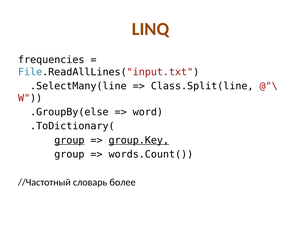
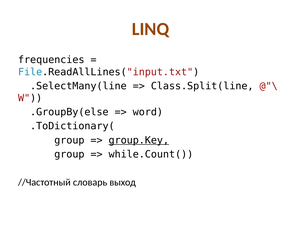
group at (69, 140) underline: present -> none
words.Count(: words.Count( -> while.Count(
более: более -> выход
